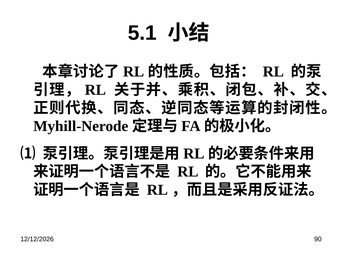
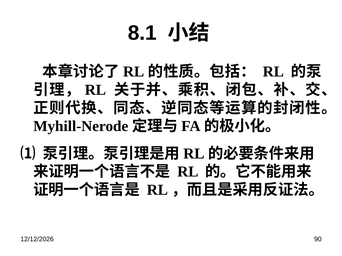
5.1: 5.1 -> 8.1
